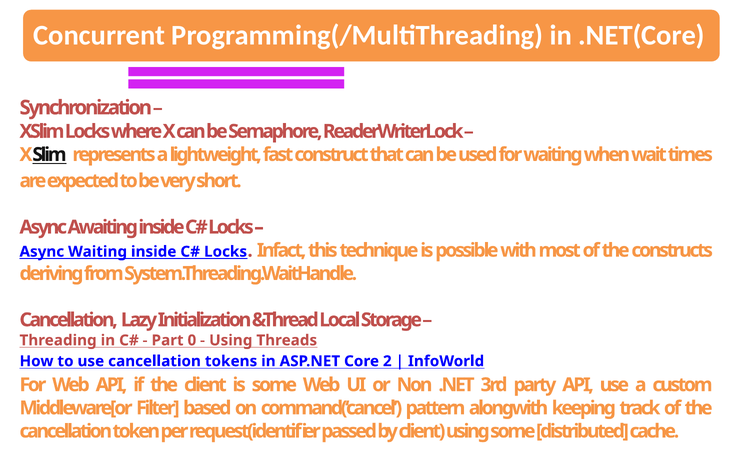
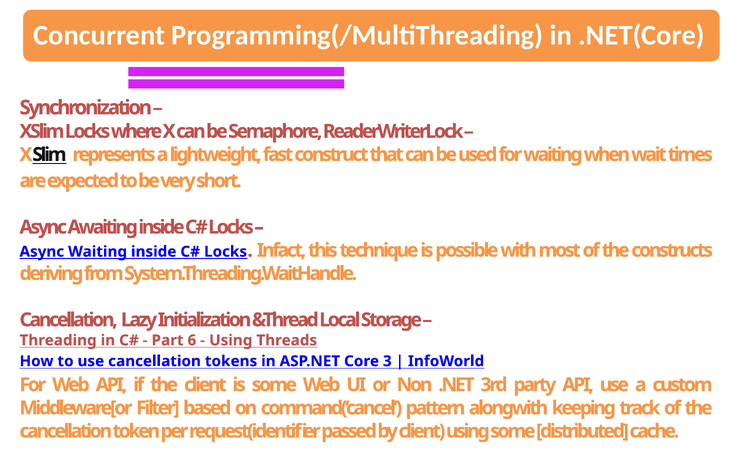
0: 0 -> 6
2: 2 -> 3
